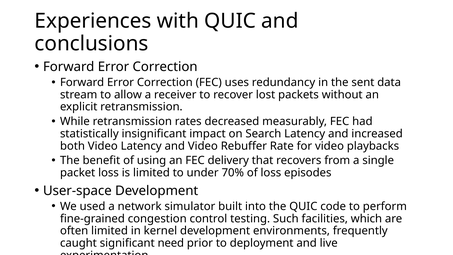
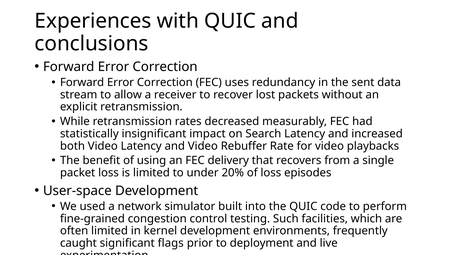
70%: 70% -> 20%
need: need -> flags
